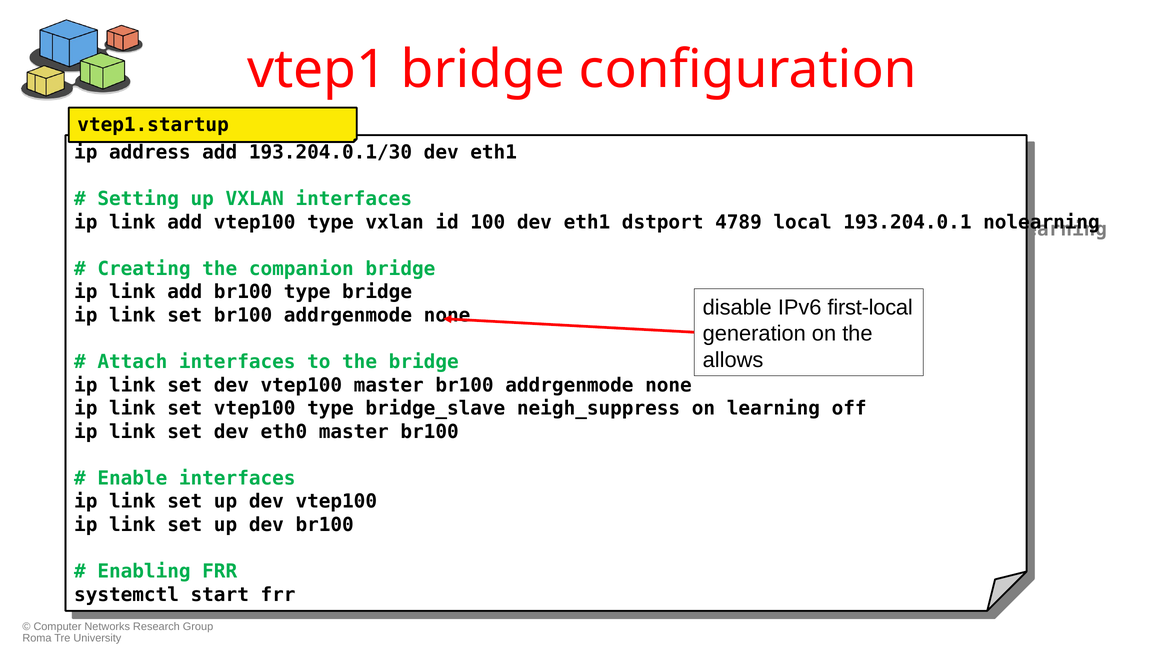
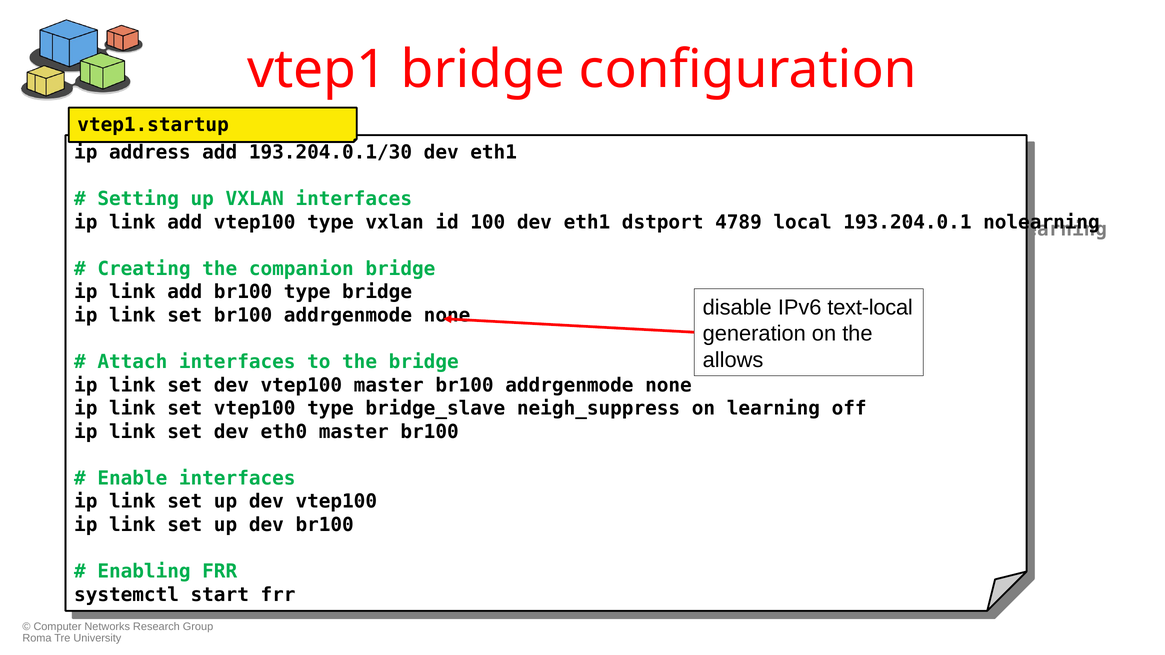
first-local: first-local -> text-local
